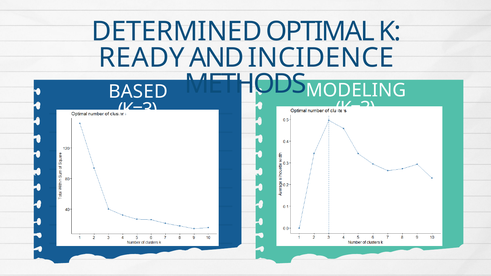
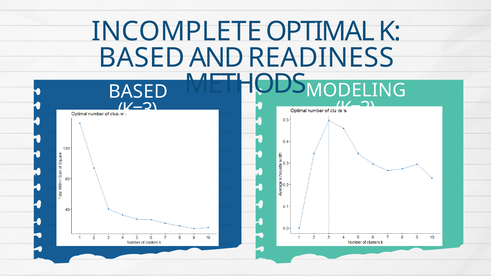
DETERMINED: DETERMINED -> INCOMPLETE
READY at (142, 58): READY -> BASED
INCIDENCE: INCIDENCE -> READINESS
